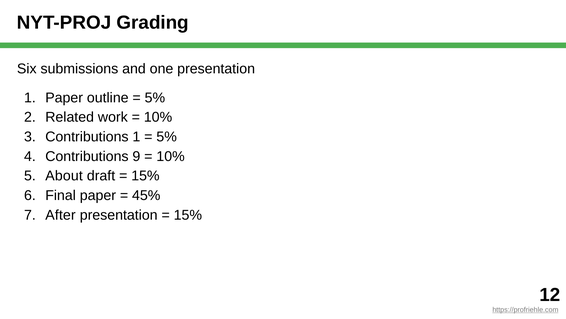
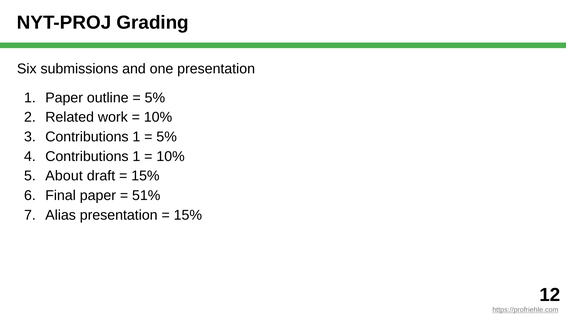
9 at (136, 156): 9 -> 1
45%: 45% -> 51%
After: After -> Alias
